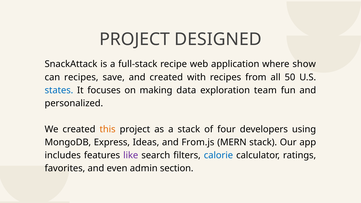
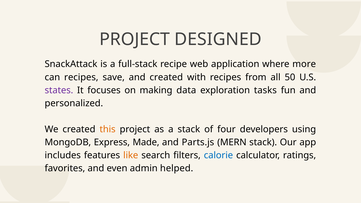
show: show -> more
states colour: blue -> purple
team: team -> tasks
Ideas: Ideas -> Made
From.js: From.js -> Parts.js
like colour: purple -> orange
section: section -> helped
